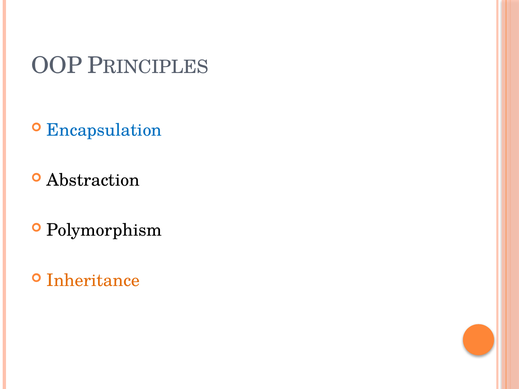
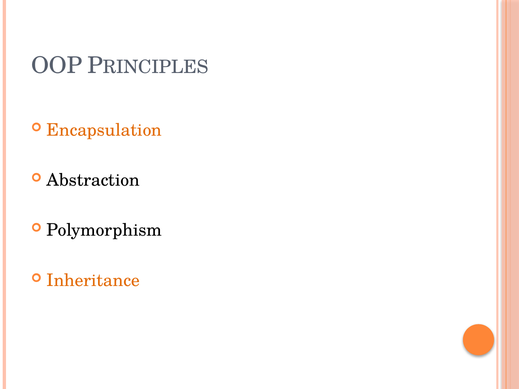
Encapsulation colour: blue -> orange
